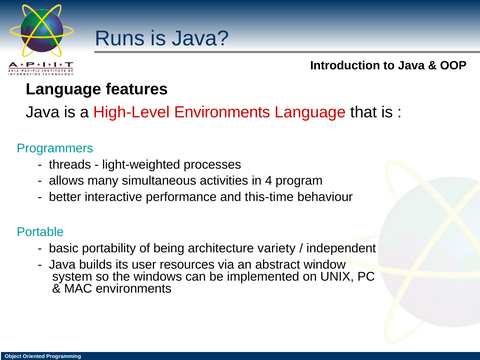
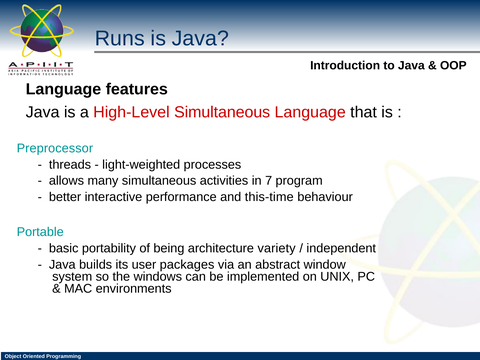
High-Level Environments: Environments -> Simultaneous
Programmers: Programmers -> Preprocessor
4: 4 -> 7
resources: resources -> packages
